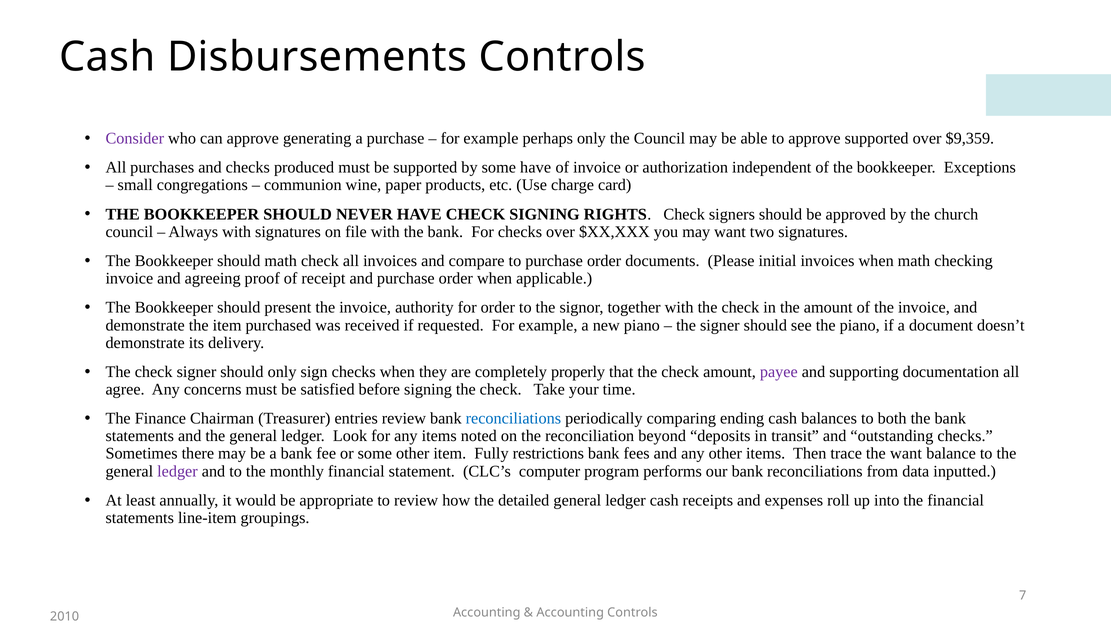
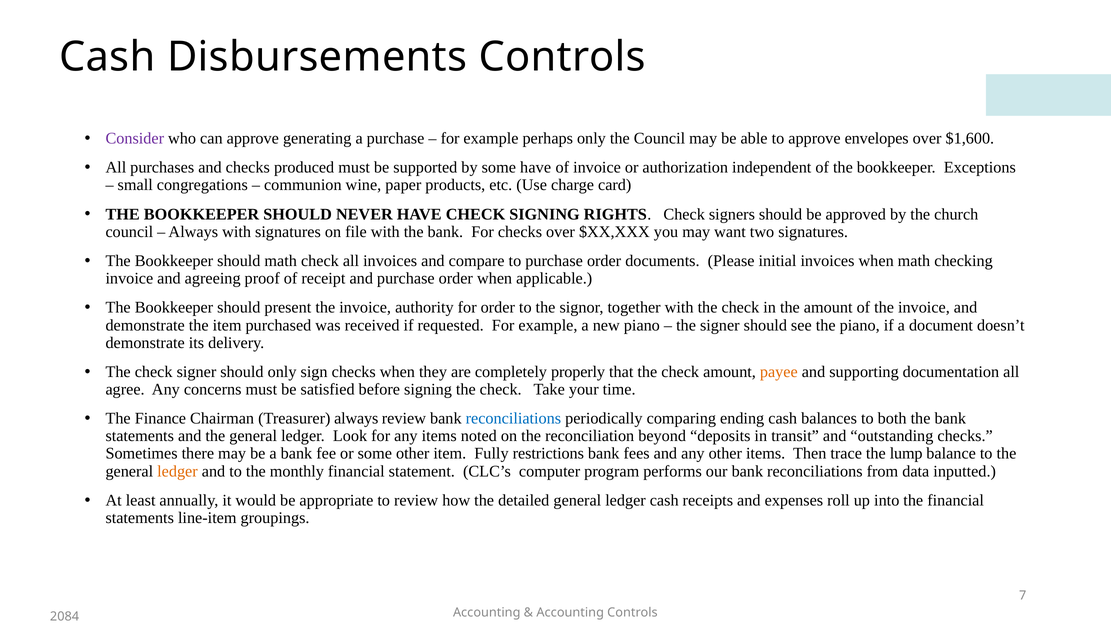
approve supported: supported -> envelopes
$9,359: $9,359 -> $1,600
payee colour: purple -> orange
Treasurer entries: entries -> always
the want: want -> lump
ledger at (177, 471) colour: purple -> orange
2010: 2010 -> 2084
